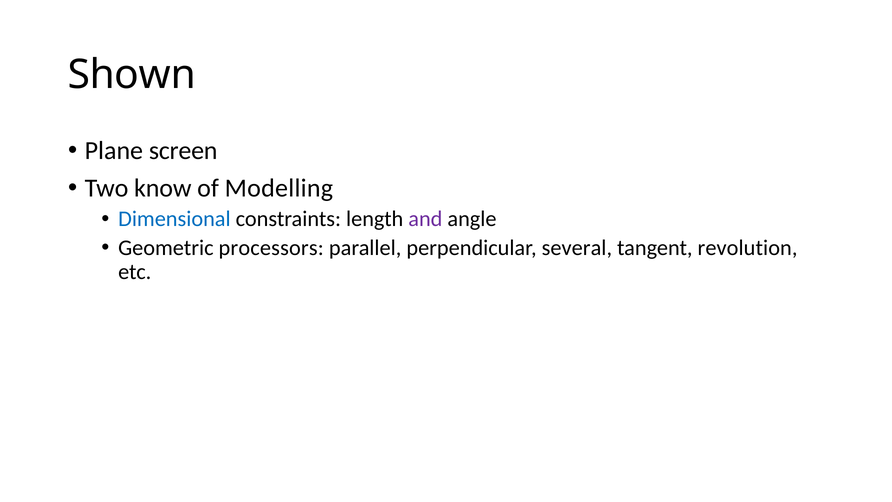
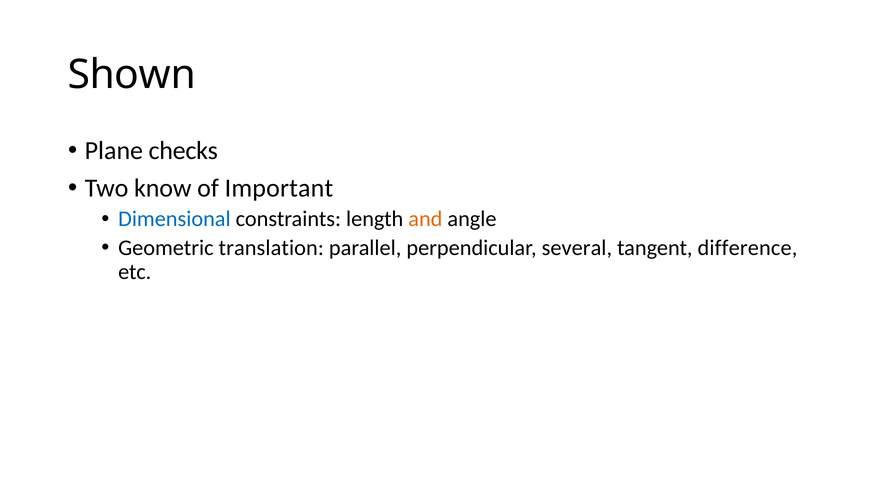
screen: screen -> checks
Modelling: Modelling -> Important
and colour: purple -> orange
processors: processors -> translation
revolution: revolution -> difference
